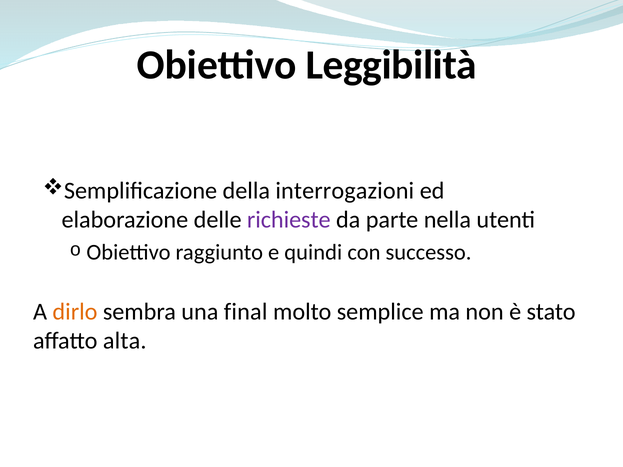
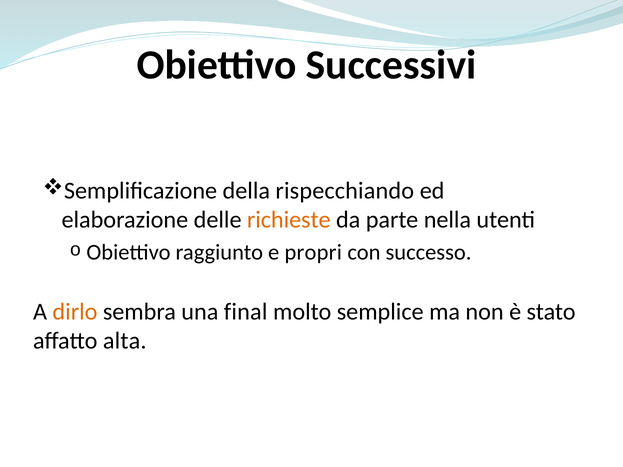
Leggibilità: Leggibilità -> Successivi
interrogazioni: interrogazioni -> rispecchiando
richieste colour: purple -> orange
quindi: quindi -> propri
